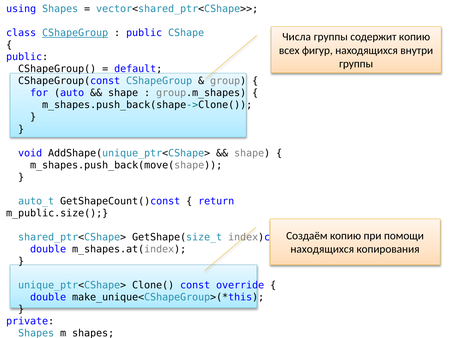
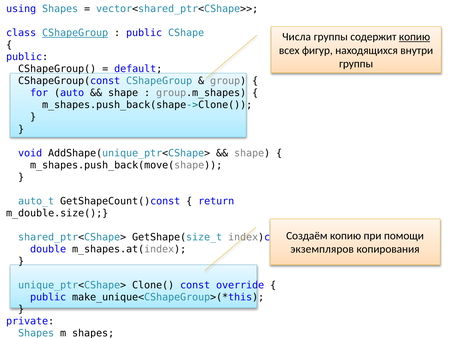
копию at (415, 37) underline: none -> present
m_public.size(: m_public.size( -> m_double.size(
находящихся at (322, 249): находящихся -> экземпляров
double at (48, 297): double -> public
